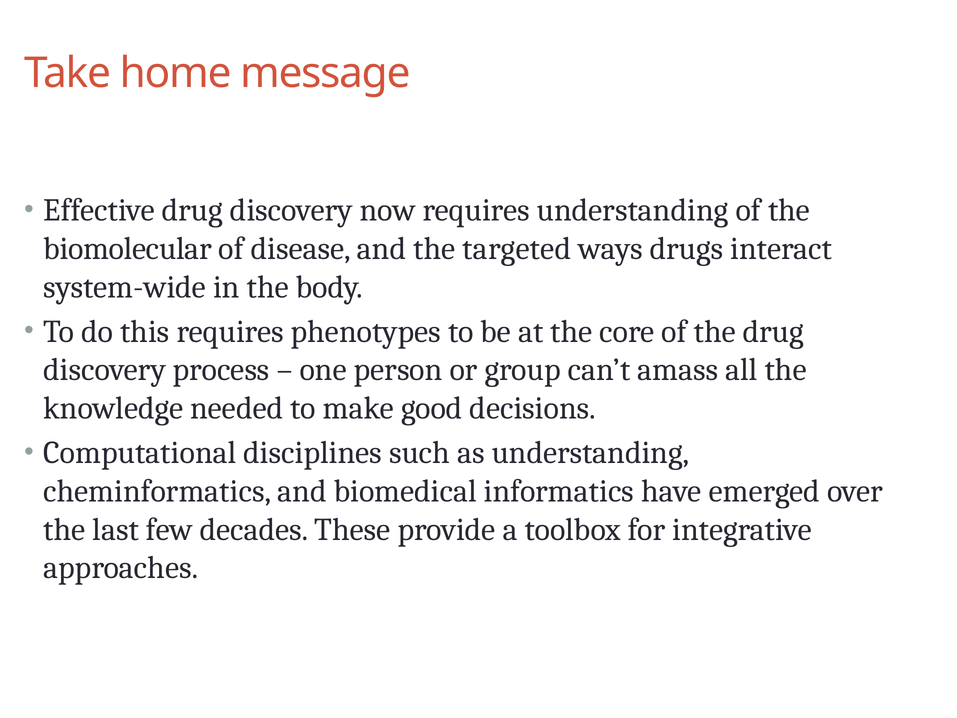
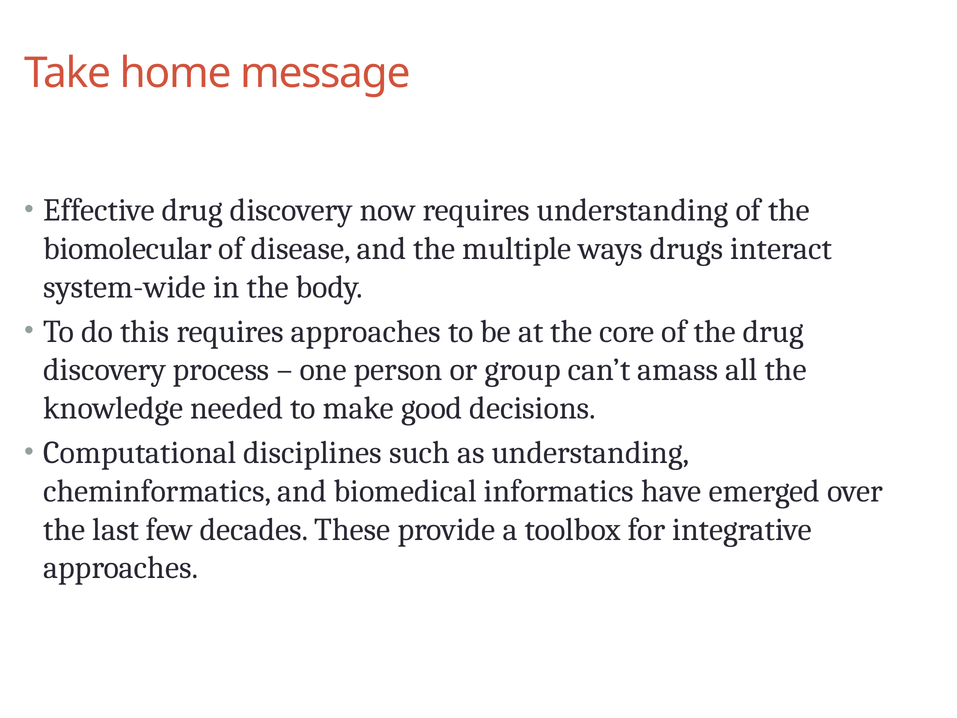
targeted: targeted -> multiple
requires phenotypes: phenotypes -> approaches
